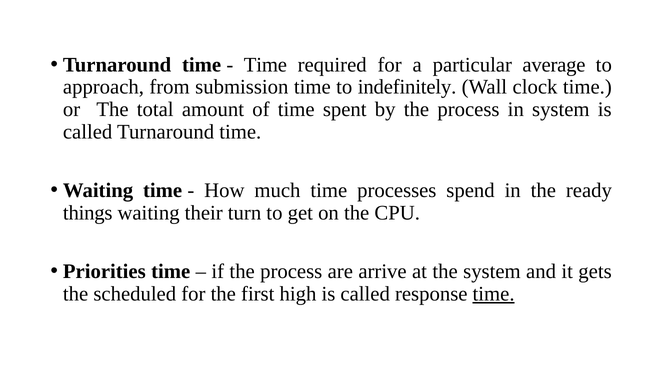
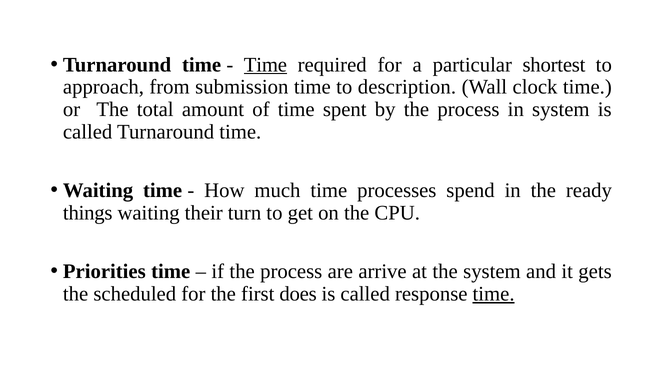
Time at (265, 65) underline: none -> present
average: average -> shortest
indefinitely: indefinitely -> description
high: high -> does
